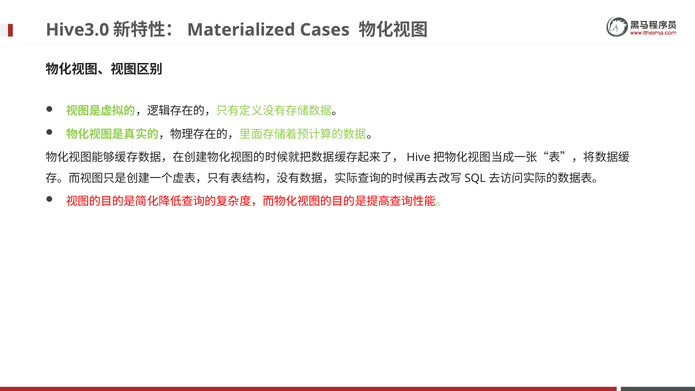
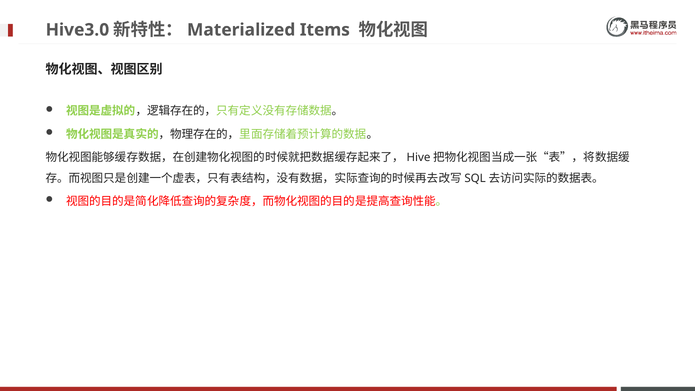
Cases: Cases -> Items
